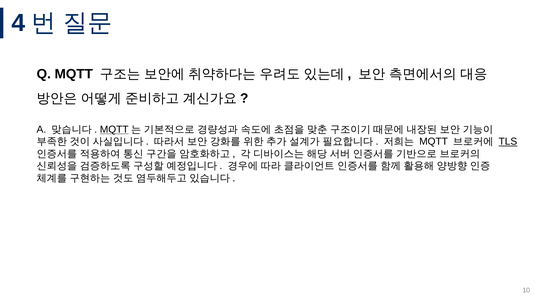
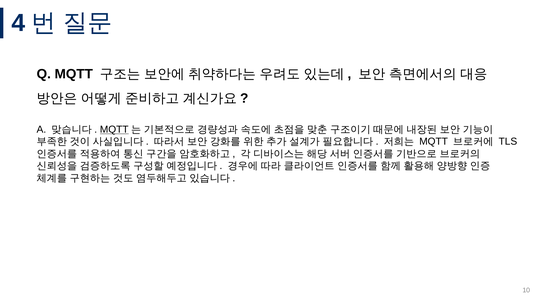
TLS underline: present -> none
